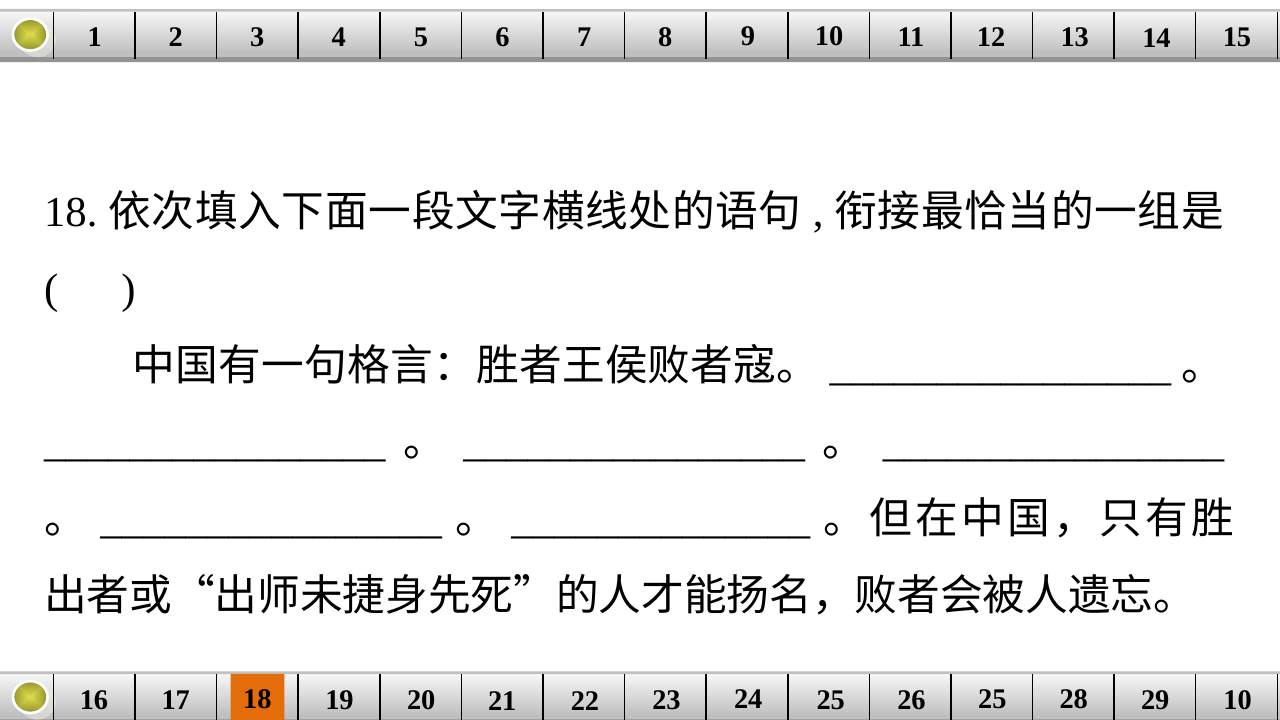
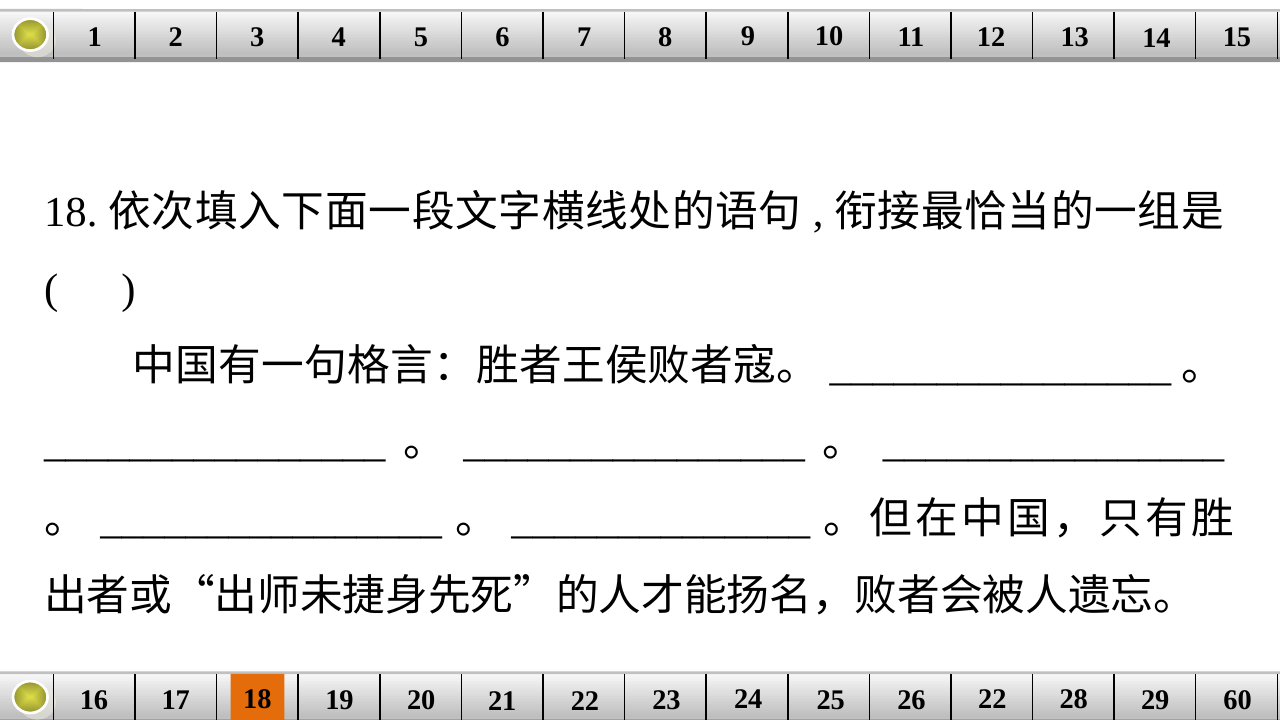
16 10: 10 -> 60
26 25: 25 -> 22
